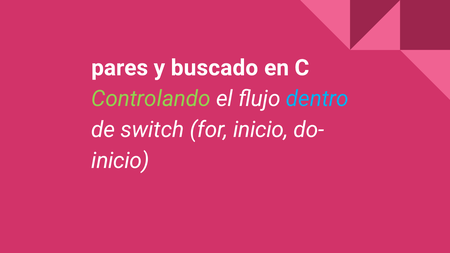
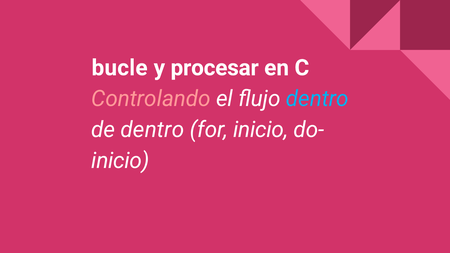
pares: pares -> bucle
buscado: buscado -> procesar
Controlando colour: light green -> pink
de switch: switch -> dentro
